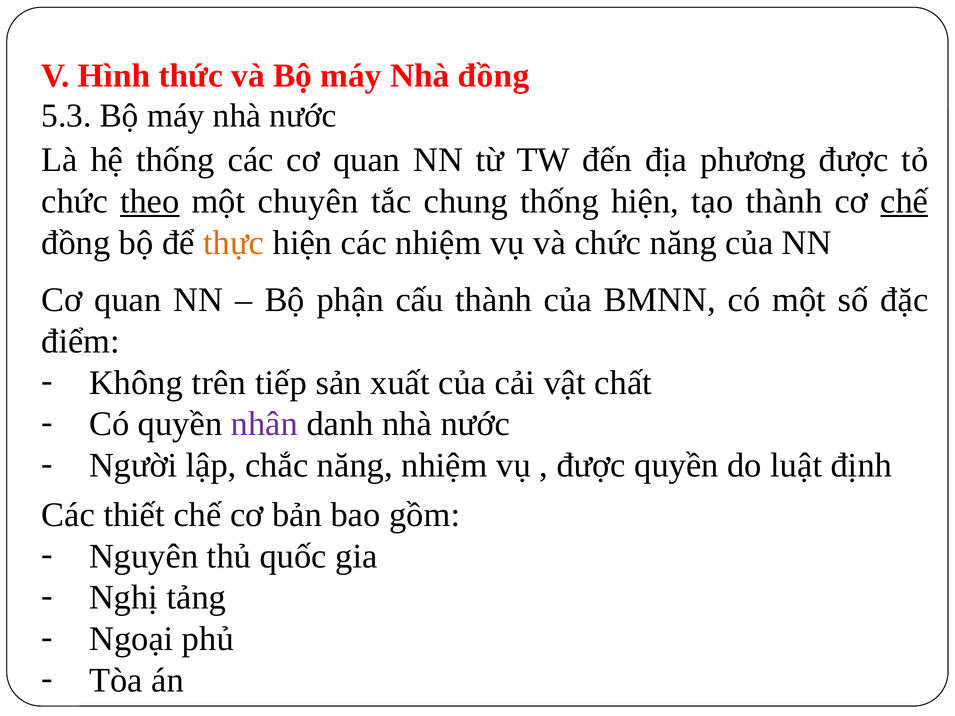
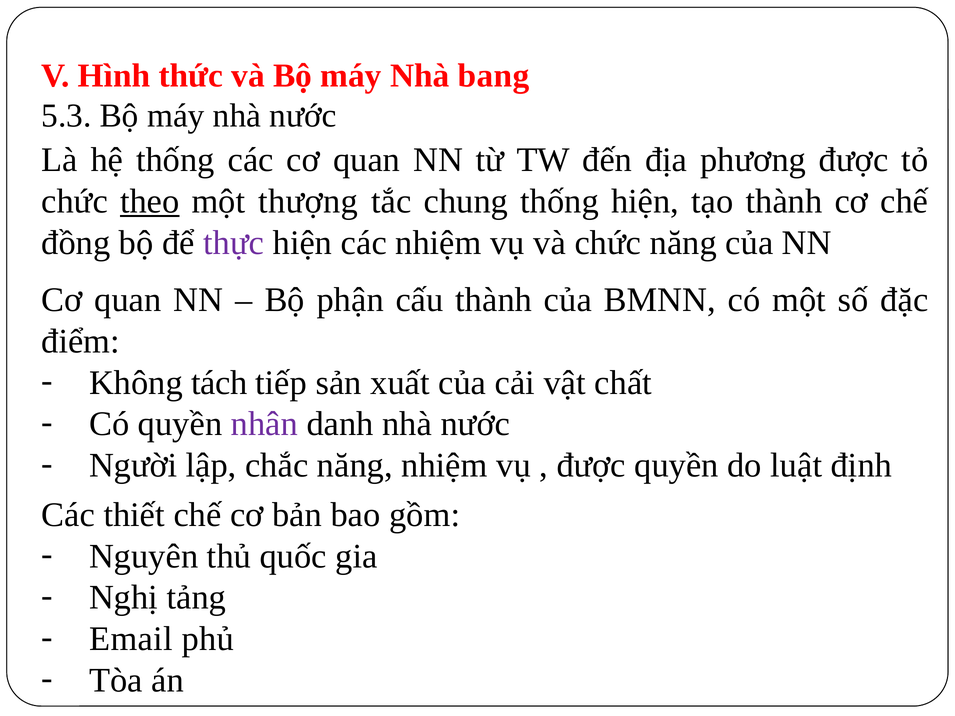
Nhà đồng: đồng -> bang
chuyên: chuyên -> thượng
chế at (904, 201) underline: present -> none
thực colour: orange -> purple
trên: trên -> tách
Ngoại: Ngoại -> Email
